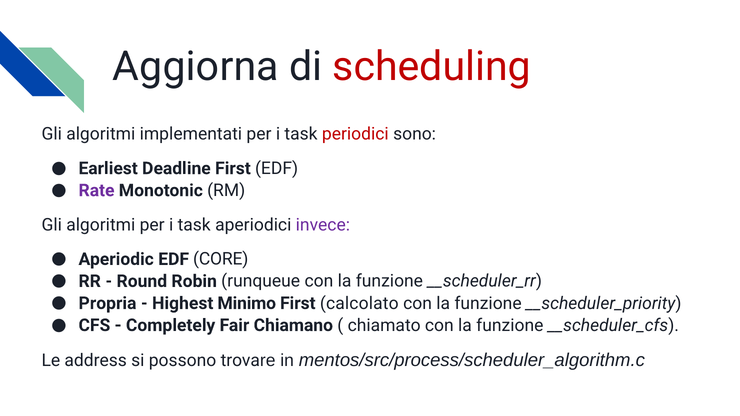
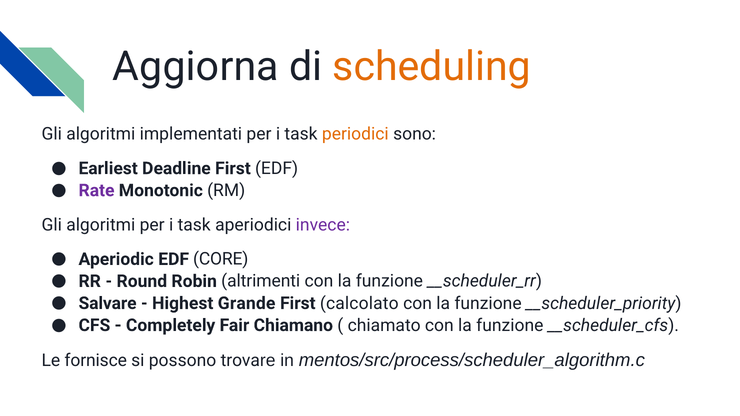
scheduling colour: red -> orange
periodici colour: red -> orange
runqueue: runqueue -> altrimenti
Propria: Propria -> Salvare
Minimo: Minimo -> Grande
address: address -> fornisce
